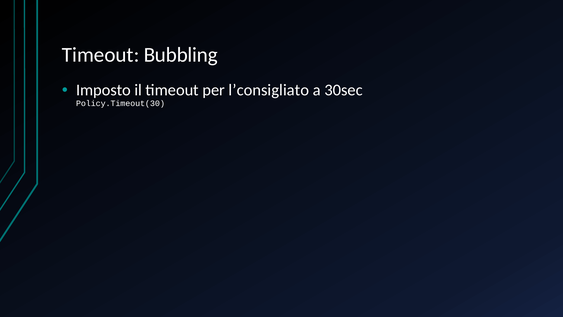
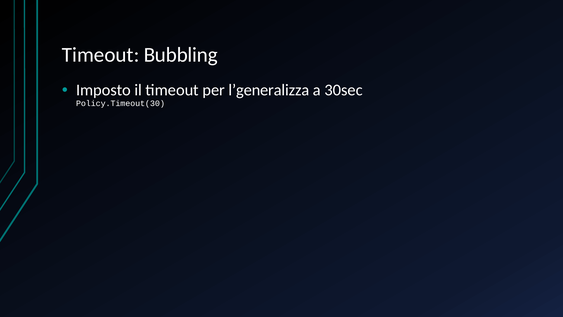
l’consigliato: l’consigliato -> l’generalizza
